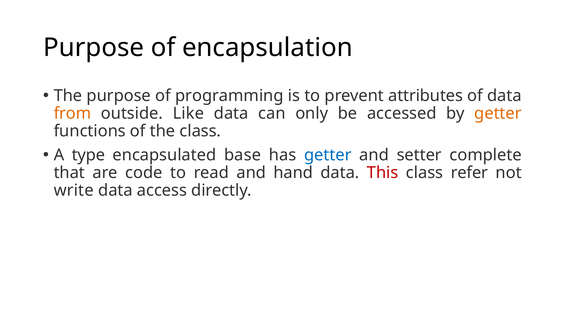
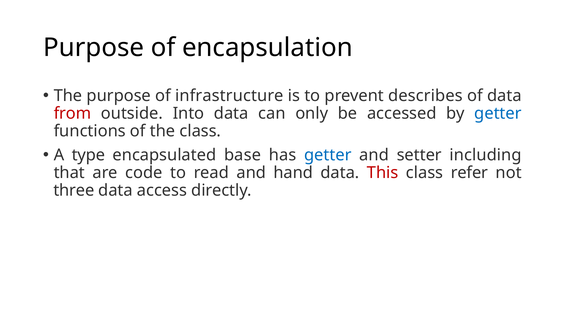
programming: programming -> infrastructure
attributes: attributes -> describes
from colour: orange -> red
Like: Like -> Into
getter at (498, 113) colour: orange -> blue
complete: complete -> including
write: write -> three
